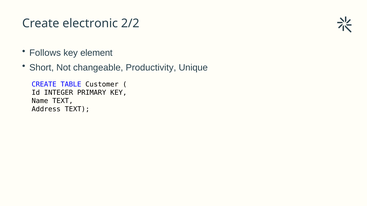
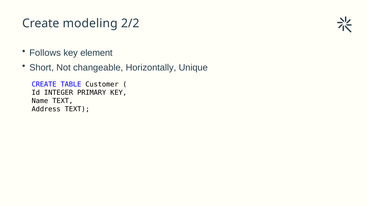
electronic: electronic -> modeling
Productivity: Productivity -> Horizontally
